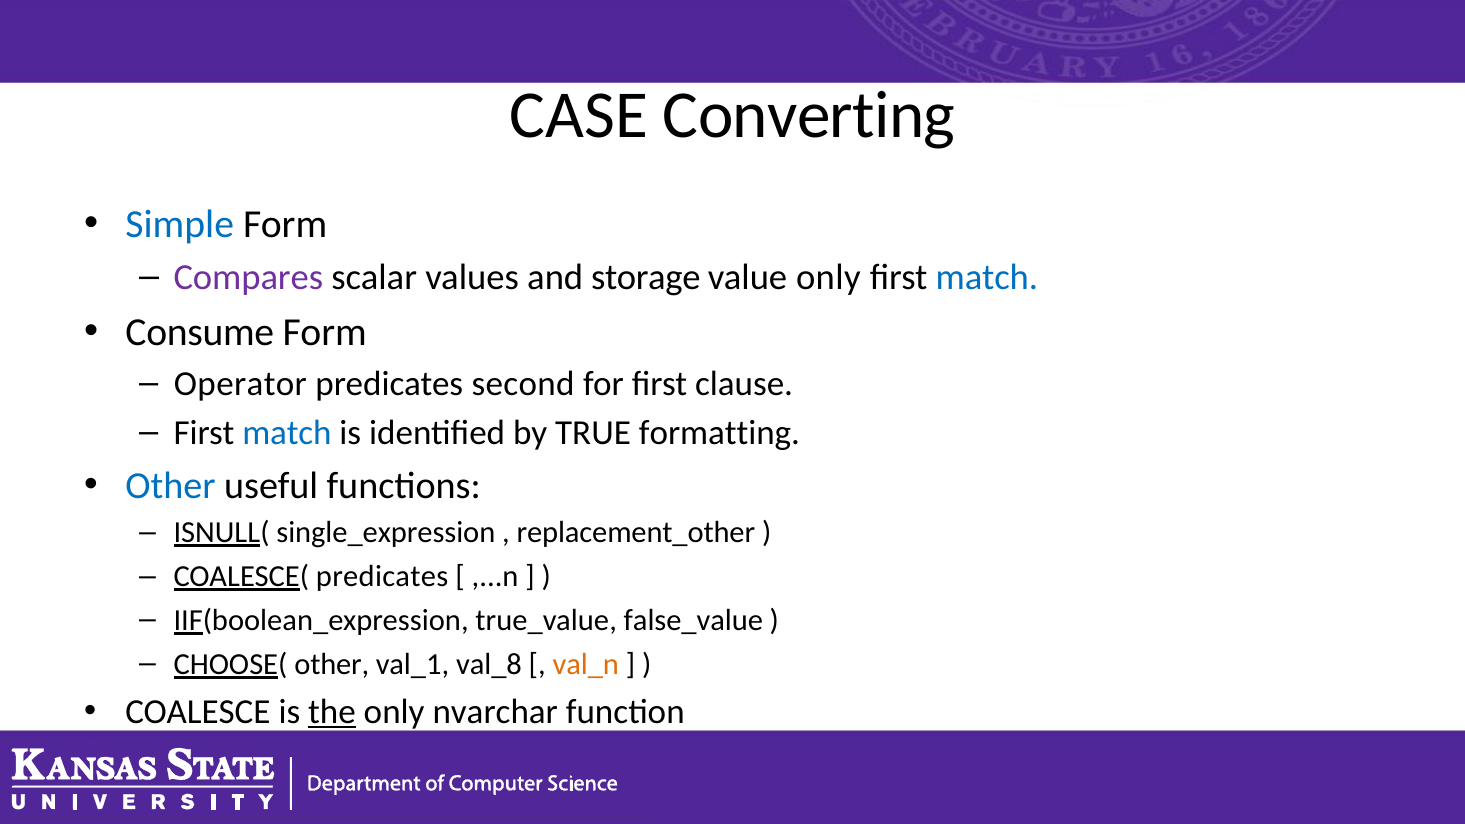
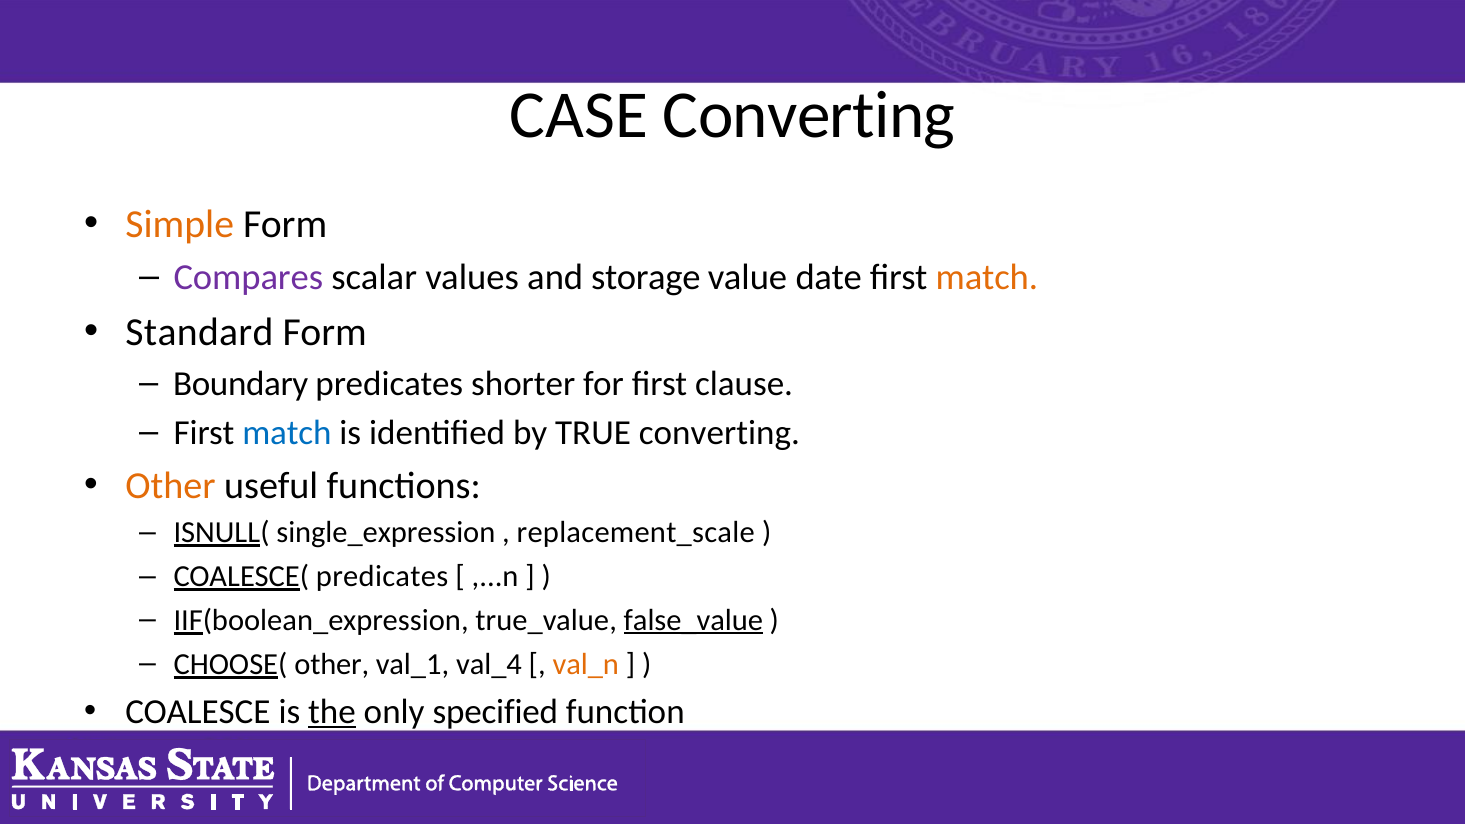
Simple colour: blue -> orange
value only: only -> date
match at (987, 278) colour: blue -> orange
Consume: Consume -> Standard
Operator: Operator -> Boundary
second: second -> shorter
TRUE formatting: formatting -> converting
Other at (171, 486) colour: blue -> orange
replacement_other: replacement_other -> replacement_scale
false_value underline: none -> present
val_8: val_8 -> val_4
nvarchar: nvarchar -> specified
